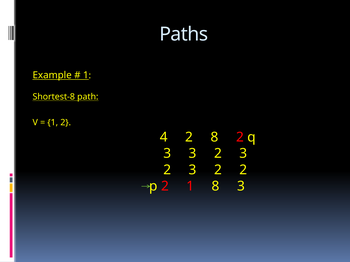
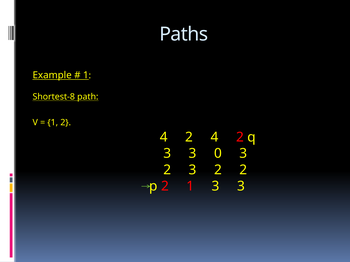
4 2 8: 8 -> 4
3 3 2: 2 -> 0
1 8: 8 -> 3
